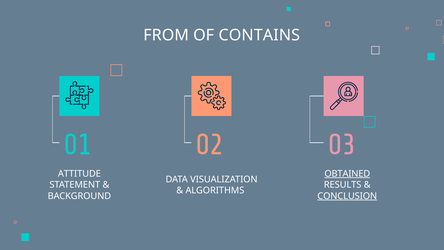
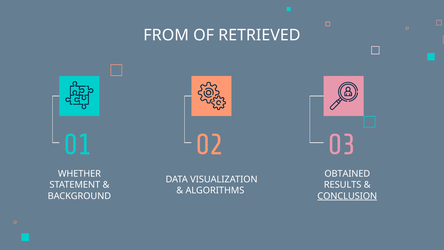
CONTAINS: CONTAINS -> RETRIEVED
ATTITUDE: ATTITUDE -> WHETHER
OBTAINED underline: present -> none
